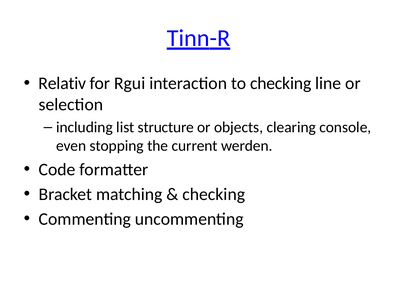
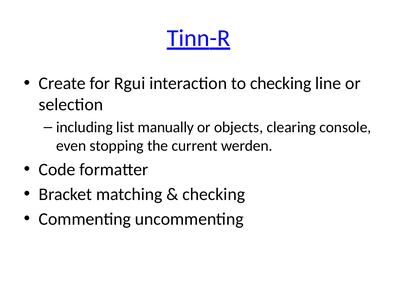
Relativ: Relativ -> Create
structure: structure -> manually
